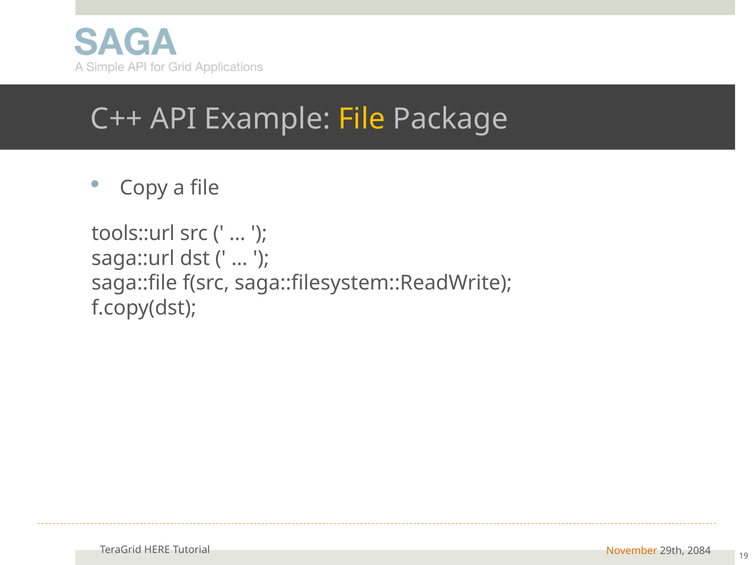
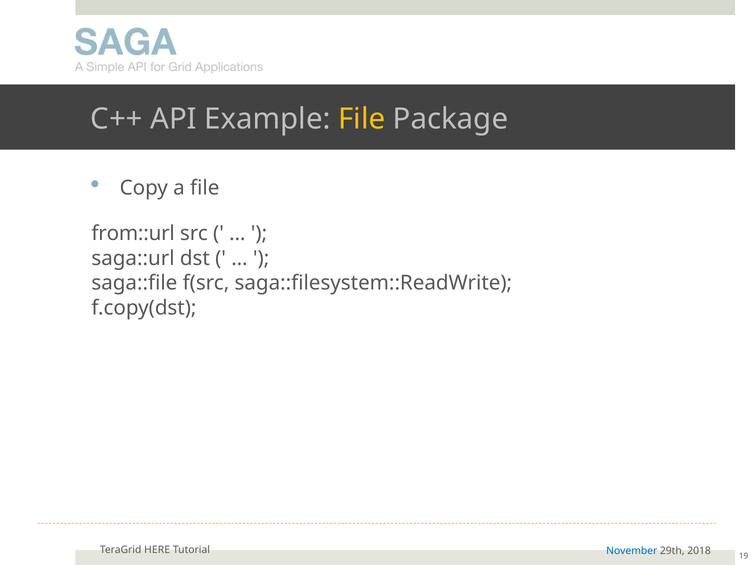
tools::url: tools::url -> from::url
November colour: orange -> blue
2084: 2084 -> 2018
